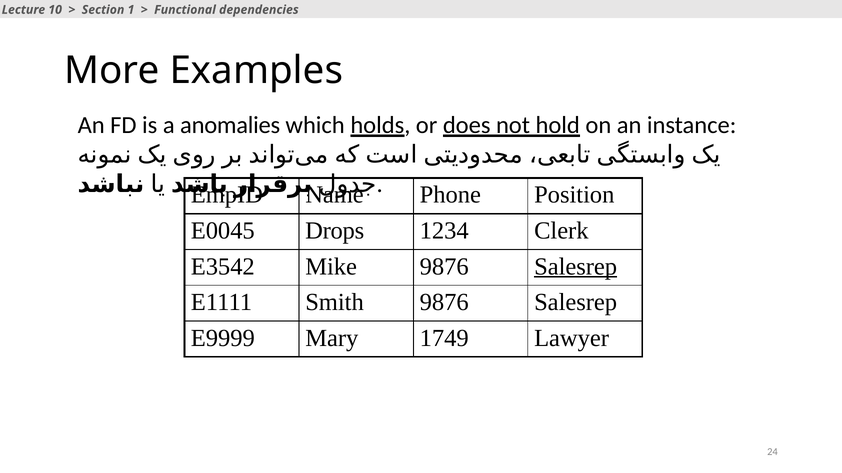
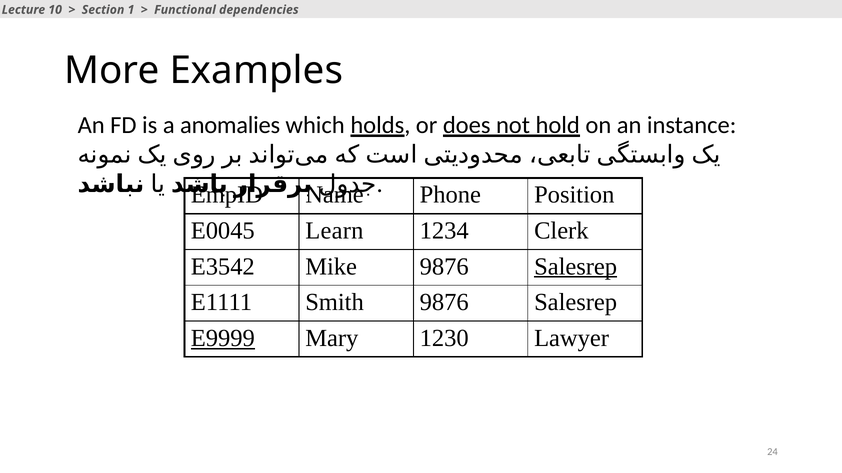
Drops: Drops -> Learn
E9999 underline: none -> present
1749: 1749 -> 1230
